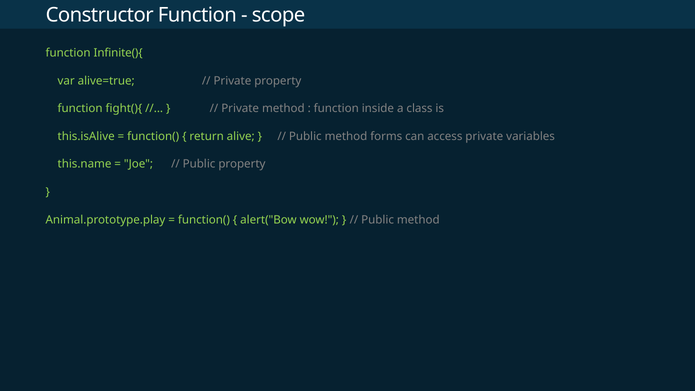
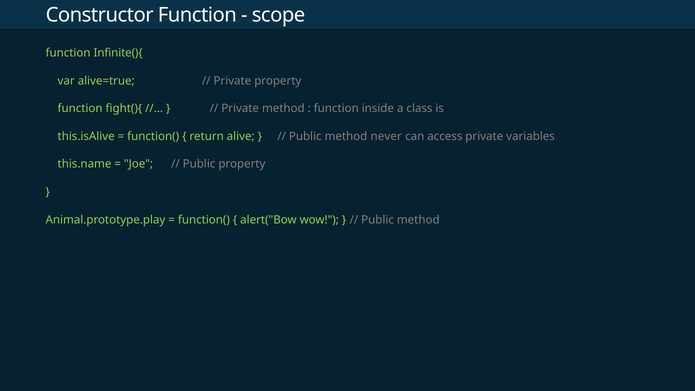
forms: forms -> never
